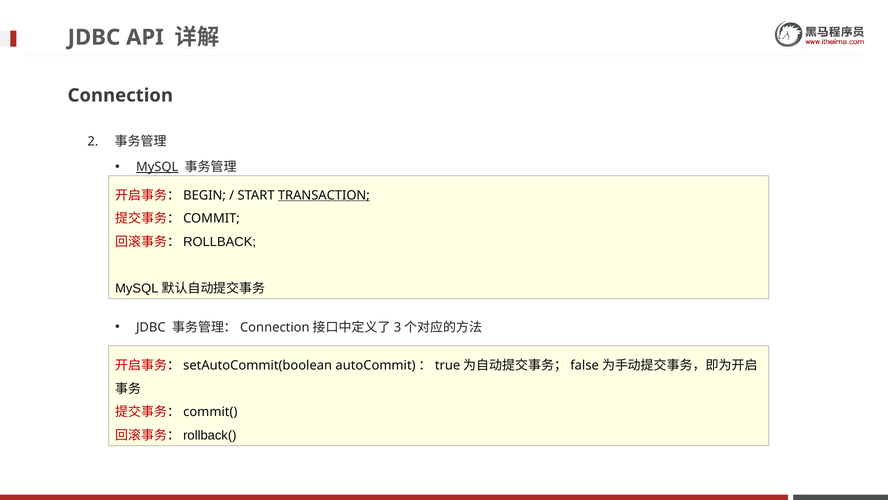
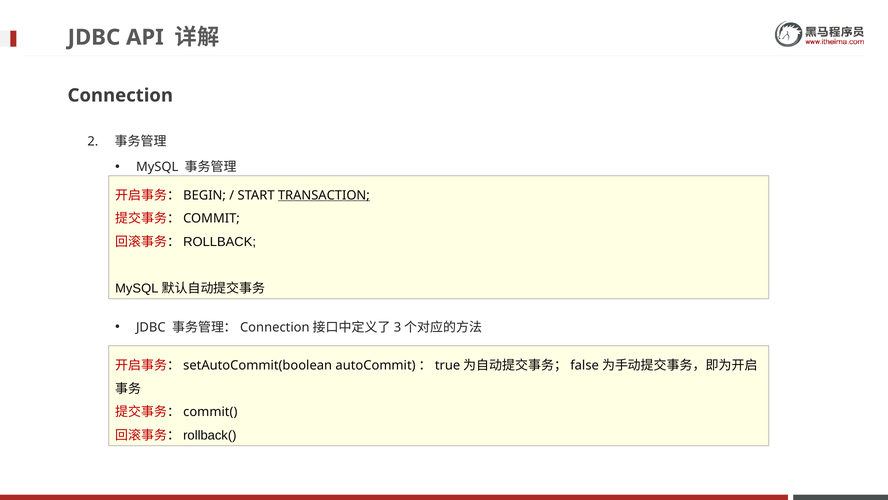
MySQL underline: present -> none
